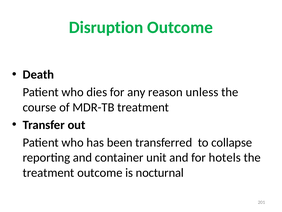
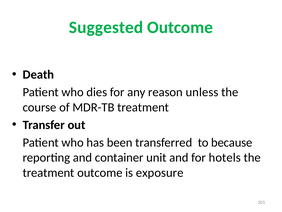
Disruption: Disruption -> Suggested
collapse: collapse -> because
nocturnal: nocturnal -> exposure
